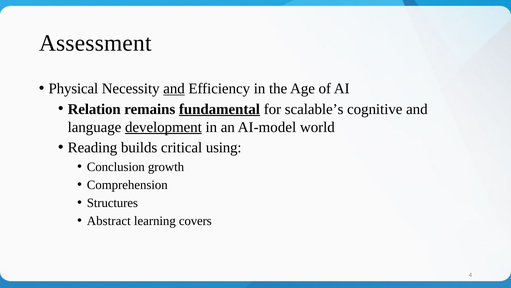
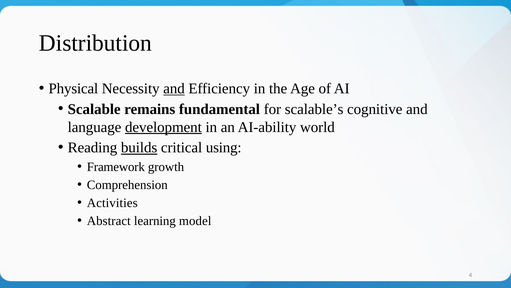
Assessment: Assessment -> Distribution
Relation: Relation -> Scalable
fundamental underline: present -> none
AI-model: AI-model -> AI-ability
builds underline: none -> present
Conclusion: Conclusion -> Framework
Structures: Structures -> Activities
covers: covers -> model
